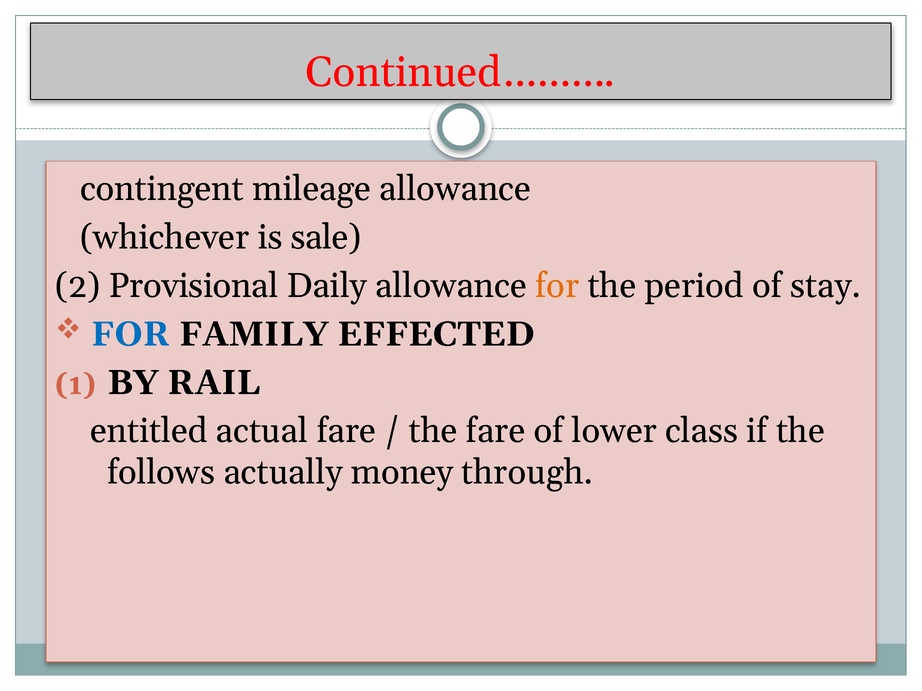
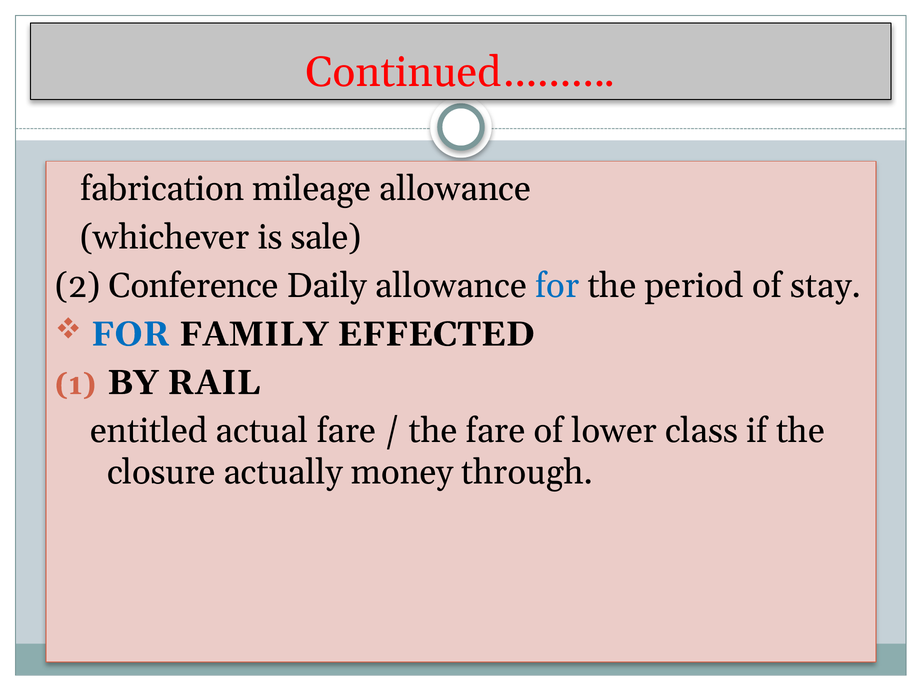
contingent: contingent -> fabrication
Provisional: Provisional -> Conference
for at (557, 286) colour: orange -> blue
follows: follows -> closure
